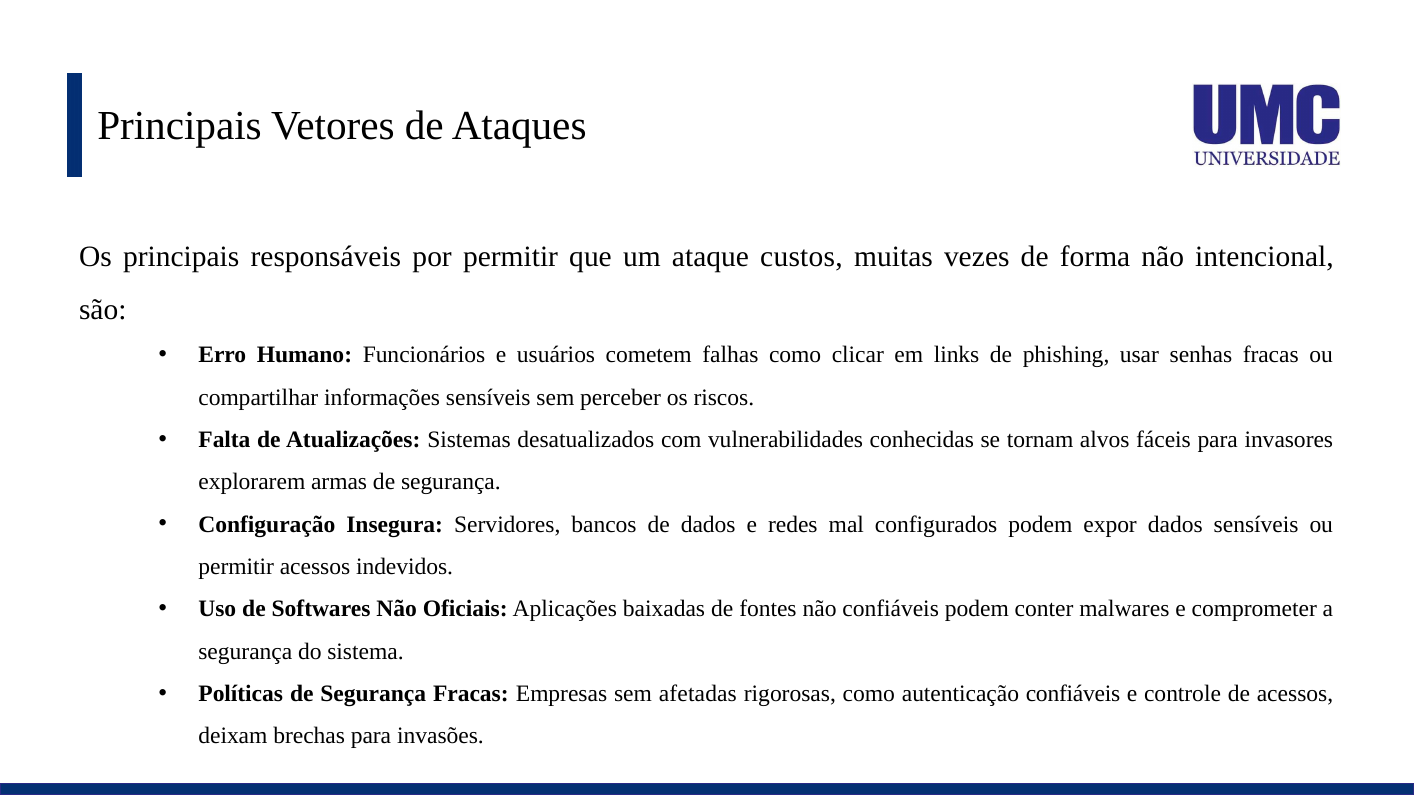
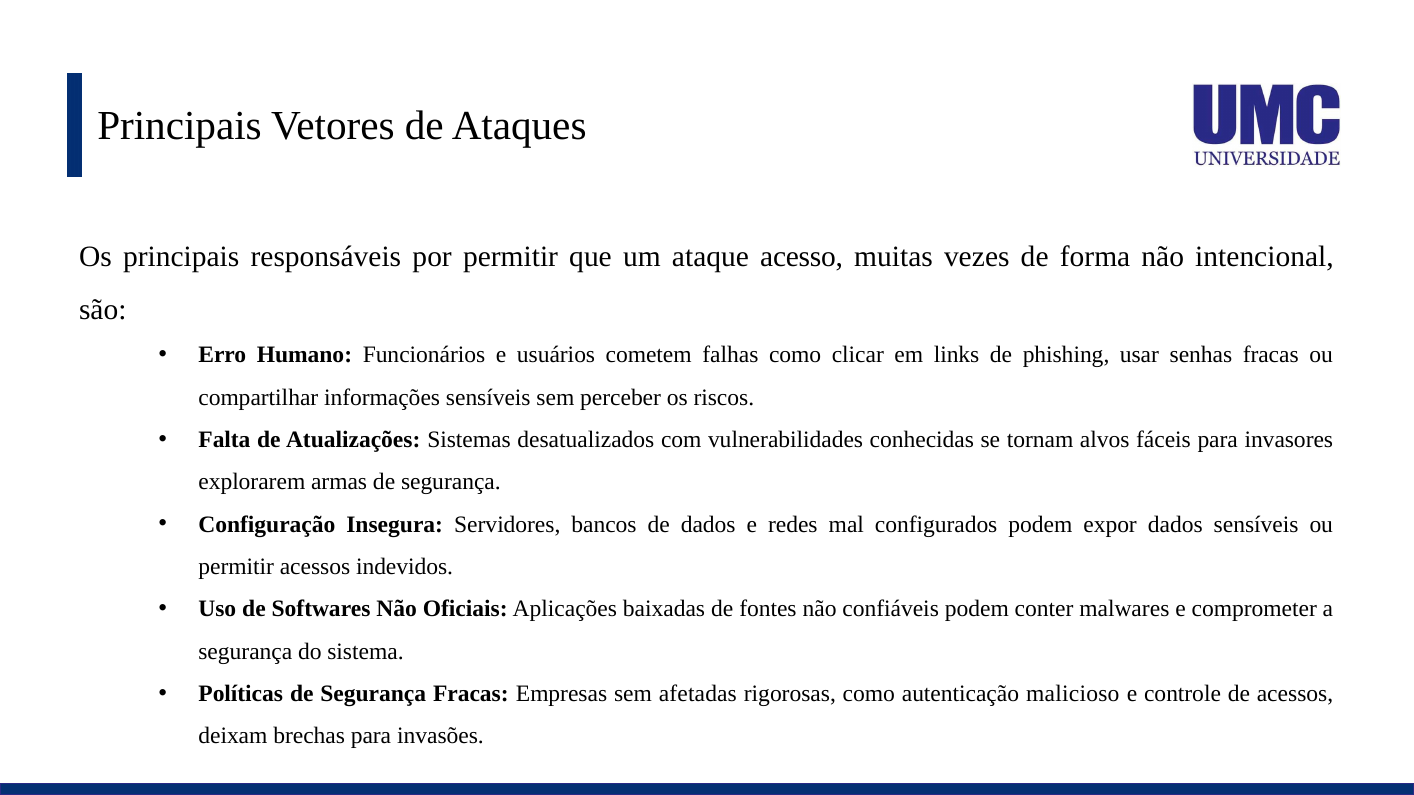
custos: custos -> acesso
autenticação confiáveis: confiáveis -> malicioso
